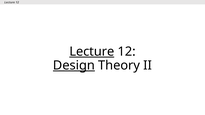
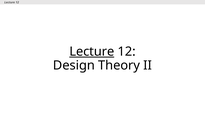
Design underline: present -> none
